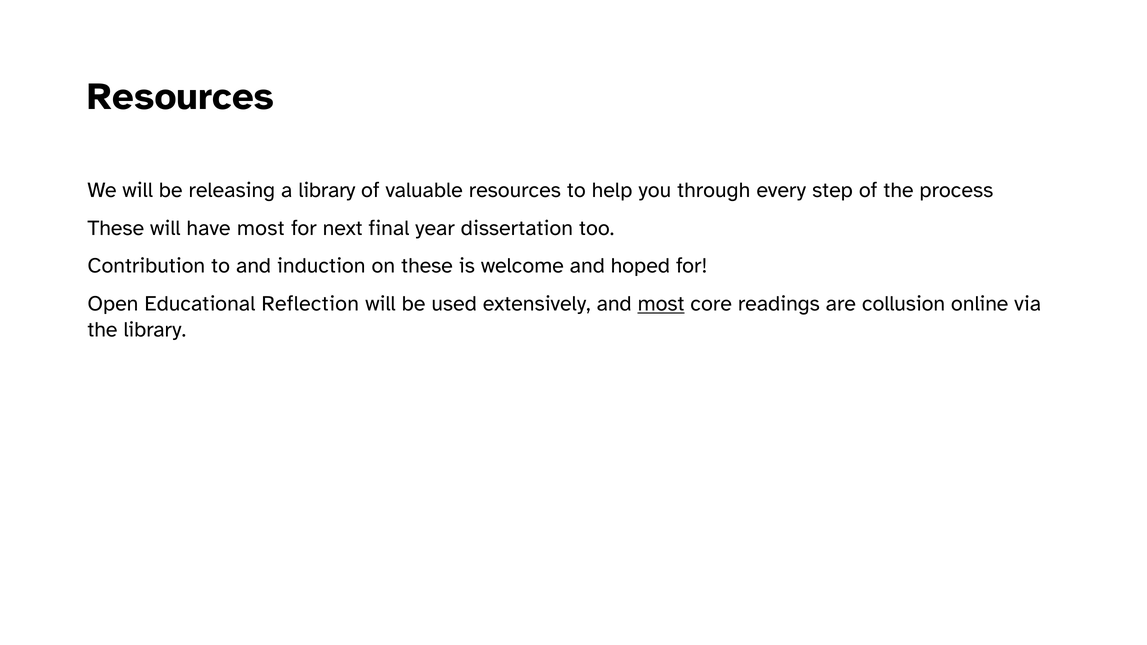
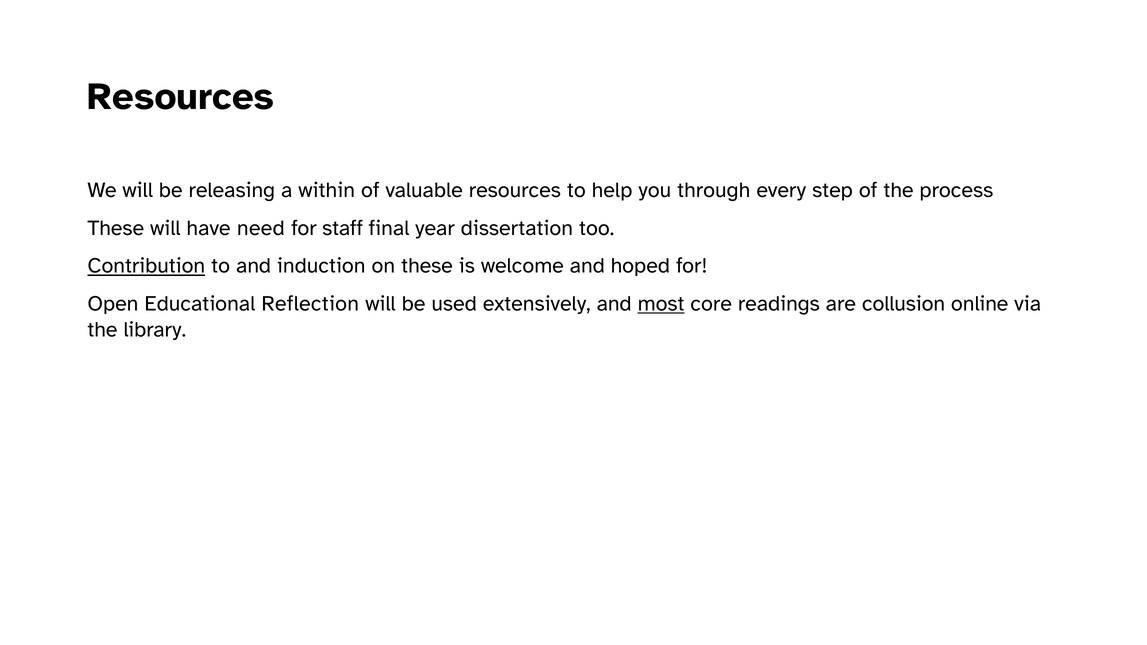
a library: library -> within
have most: most -> need
next: next -> staff
Contribution underline: none -> present
